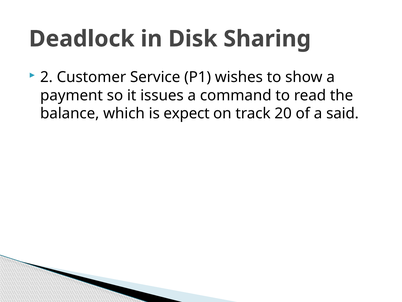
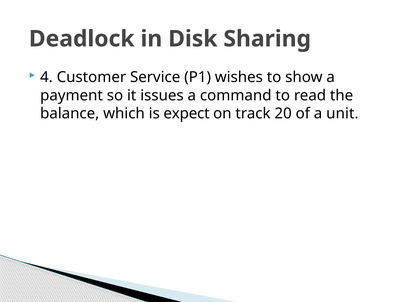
2: 2 -> 4
said: said -> unit
